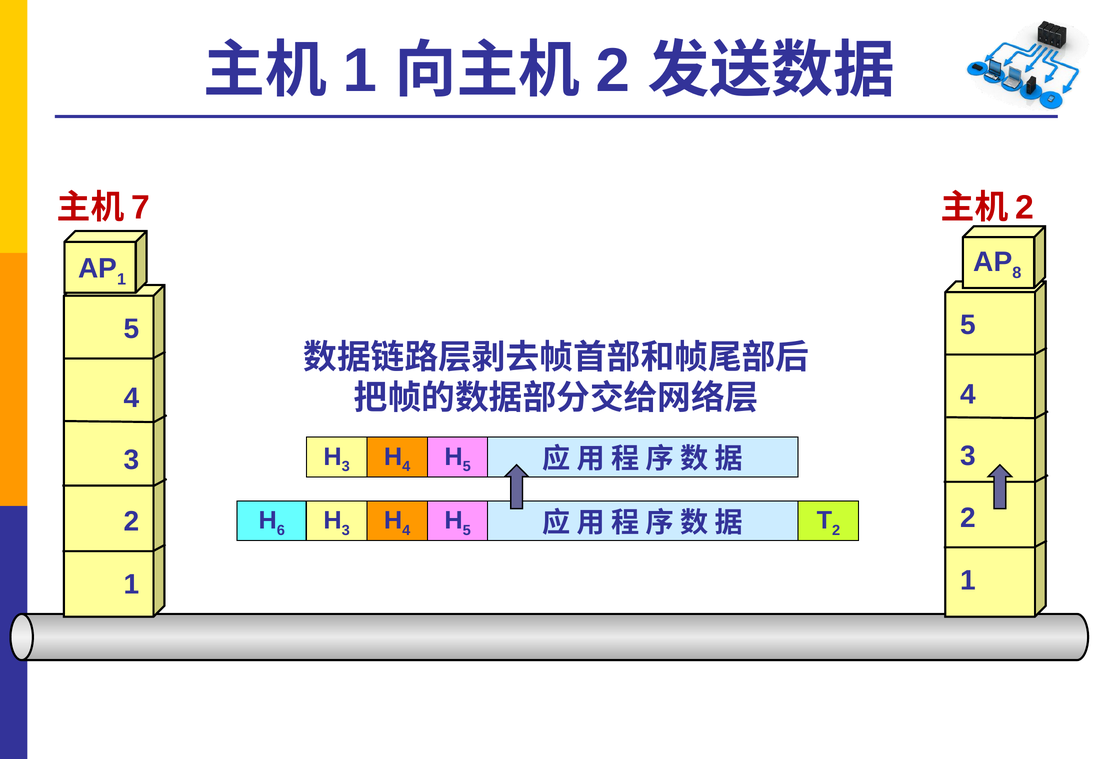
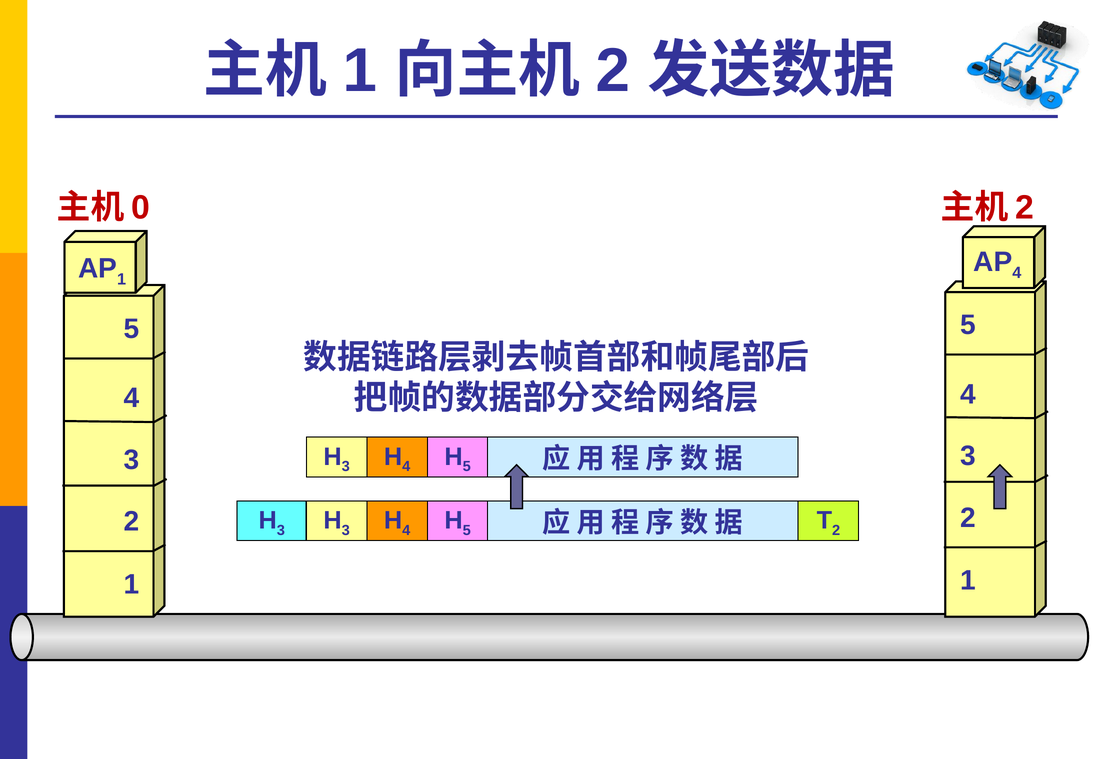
7: 7 -> 0
8 at (1017, 273): 8 -> 4
6 at (281, 530): 6 -> 3
